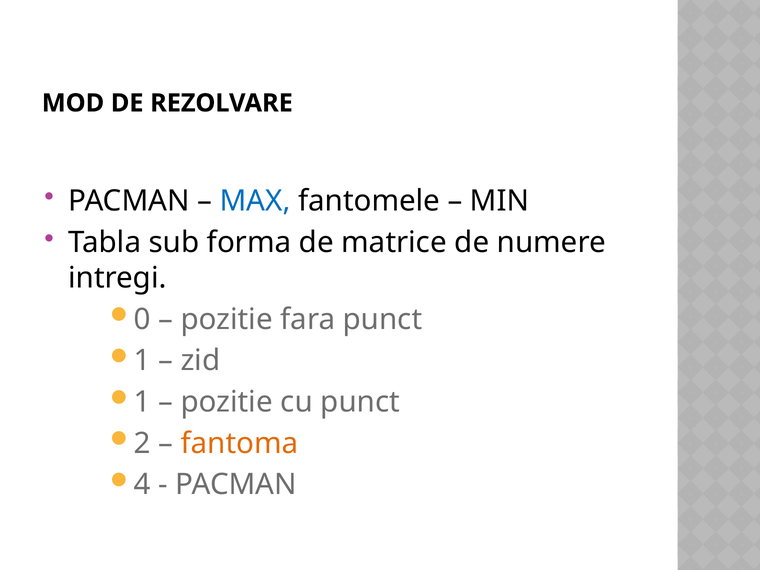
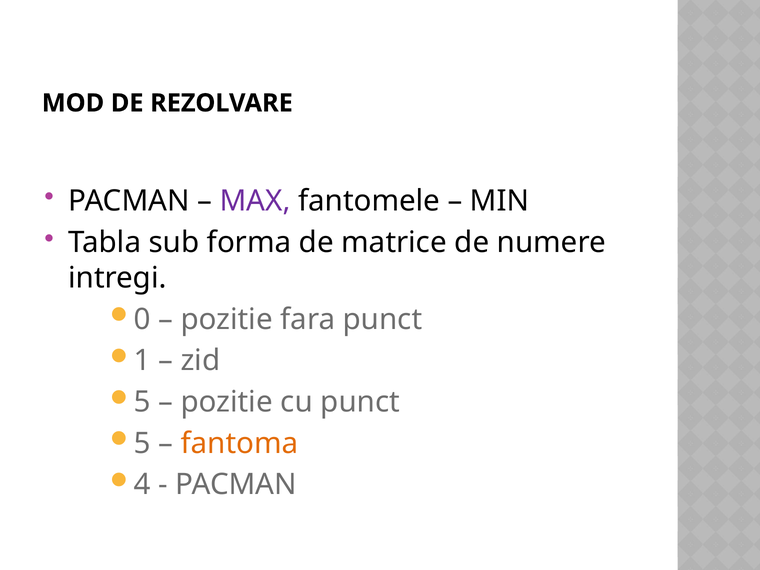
MAX colour: blue -> purple
1 at (142, 402): 1 -> 5
2 at (142, 443): 2 -> 5
